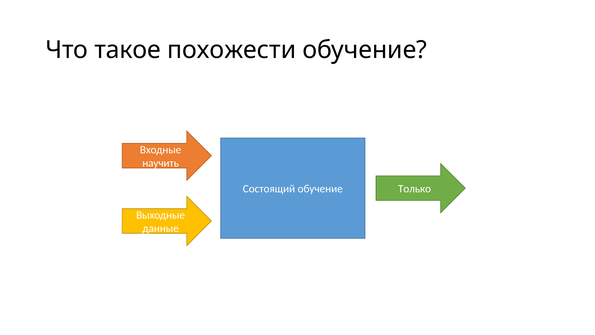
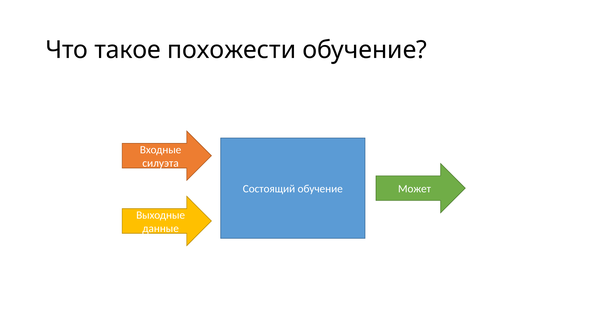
научить: научить -> силуэта
Только: Только -> Может
